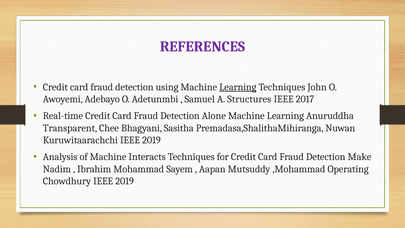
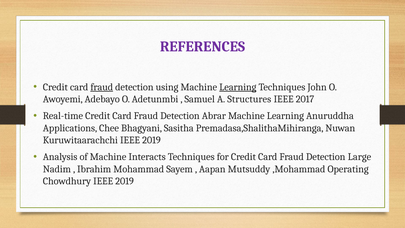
fraud at (102, 87) underline: none -> present
Alone: Alone -> Abrar
Transparent: Transparent -> Applications
Make: Make -> Large
